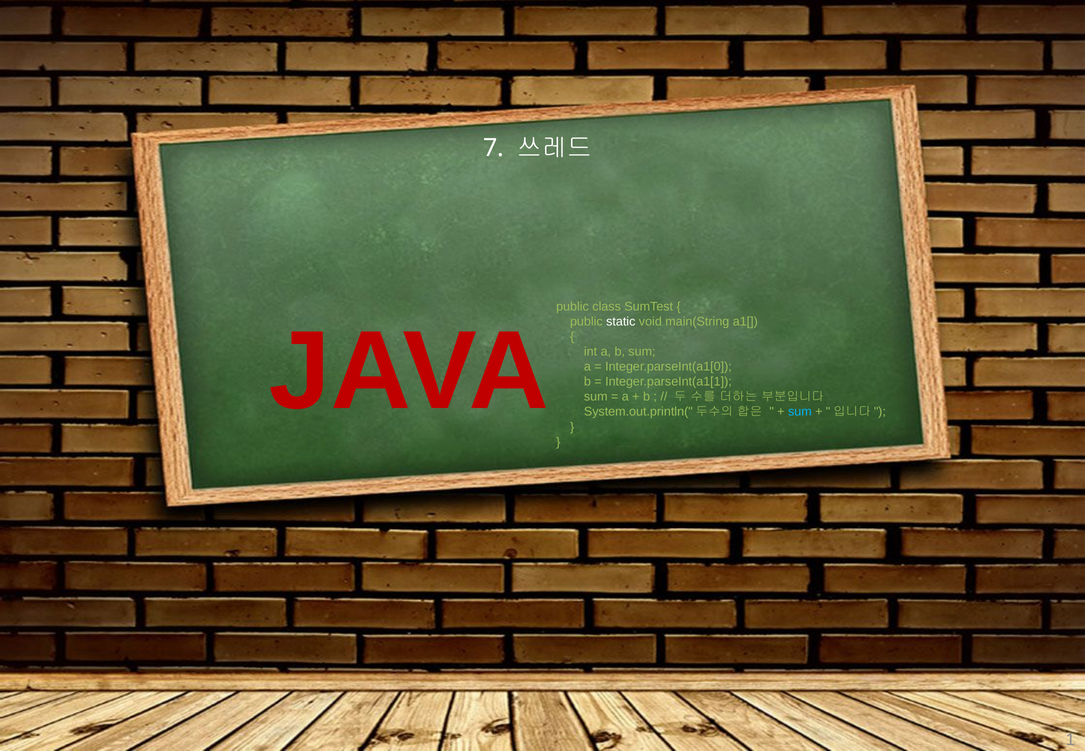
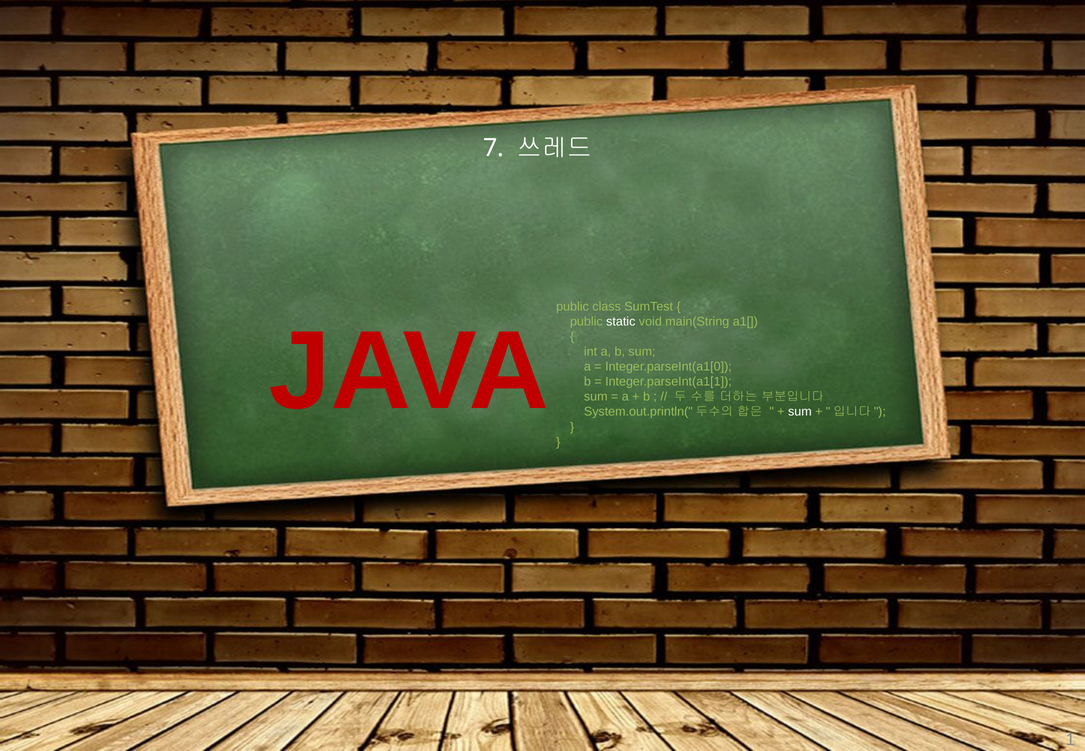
sum at (800, 412) colour: light blue -> white
